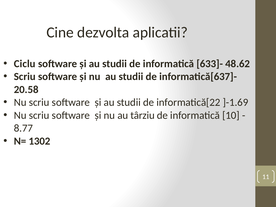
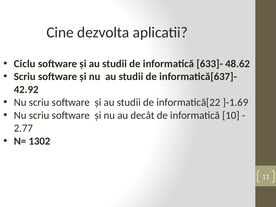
20.58: 20.58 -> 42.92
târziu: târziu -> decât
8.77: 8.77 -> 2.77
